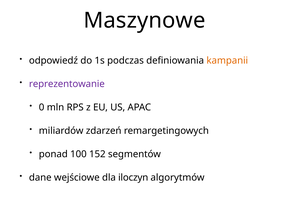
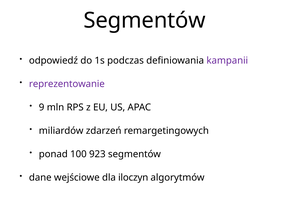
Maszynowe at (144, 20): Maszynowe -> Segmentów
kampanii colour: orange -> purple
0: 0 -> 9
152: 152 -> 923
